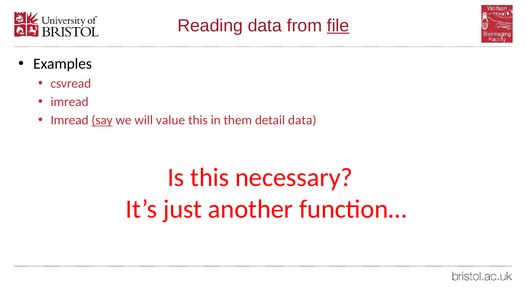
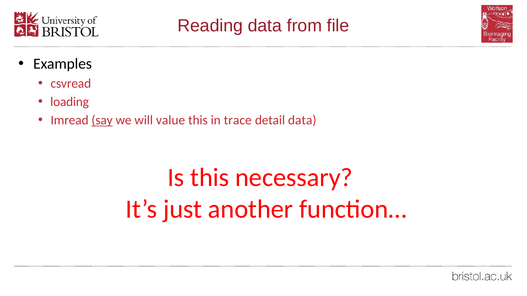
file underline: present -> none
imread at (70, 102): imread -> loading
them: them -> trace
